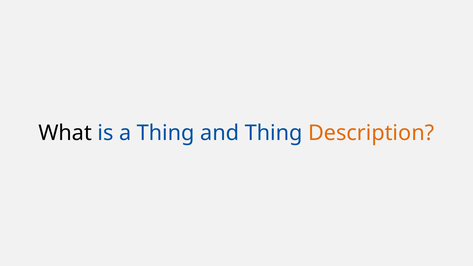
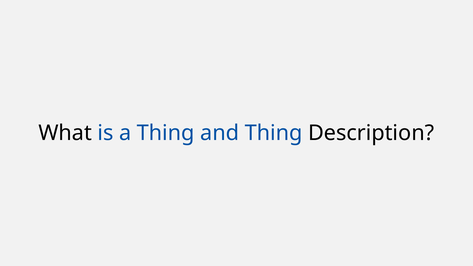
Description colour: orange -> black
